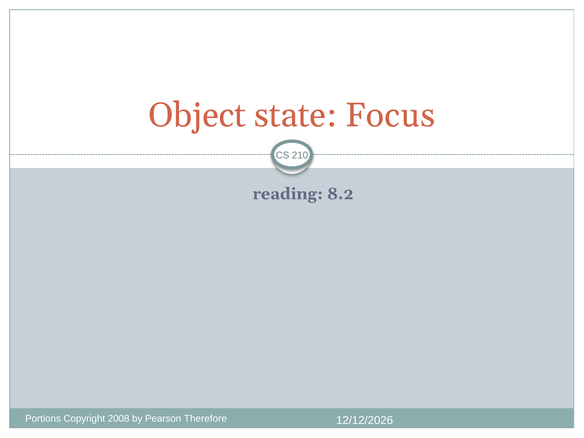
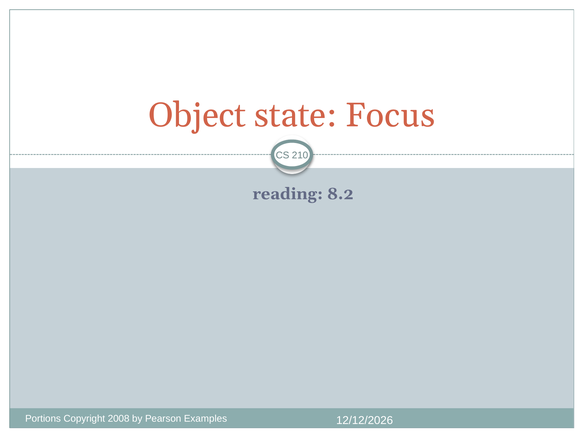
Therefore: Therefore -> Examples
